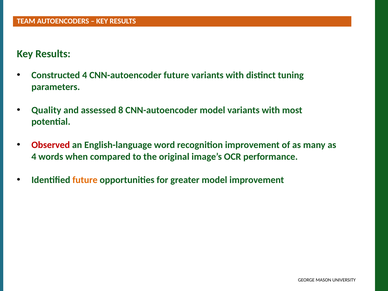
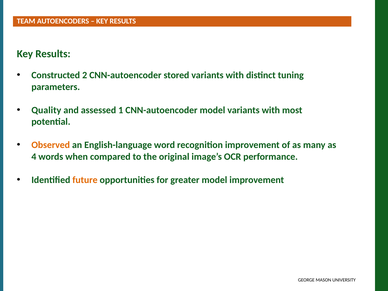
Constructed 4: 4 -> 2
CNN-autoencoder future: future -> stored
8: 8 -> 1
Observed colour: red -> orange
